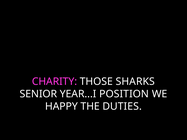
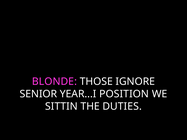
CHARITY: CHARITY -> BLONDE
SHARKS: SHARKS -> IGNORE
HAPPY: HAPPY -> SITTIN
